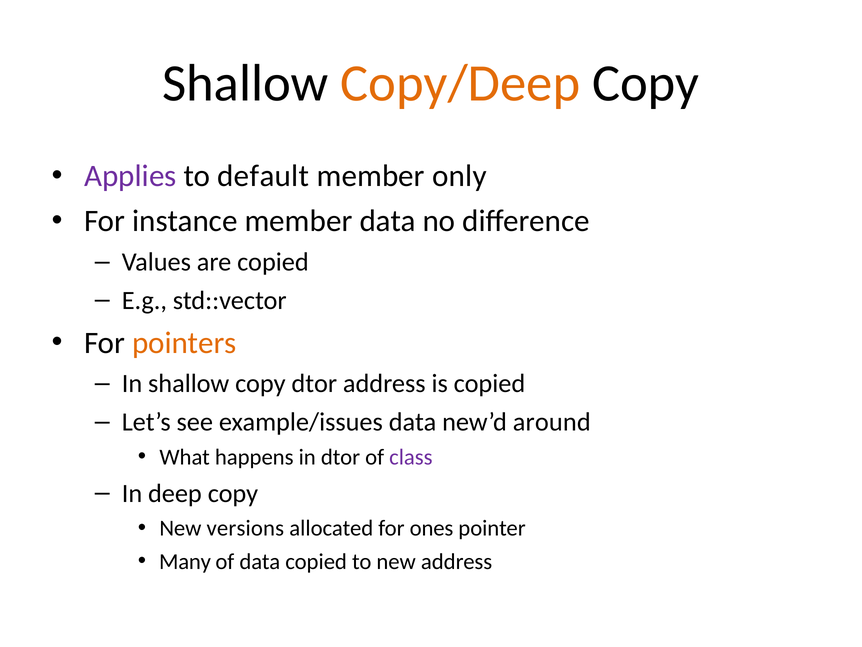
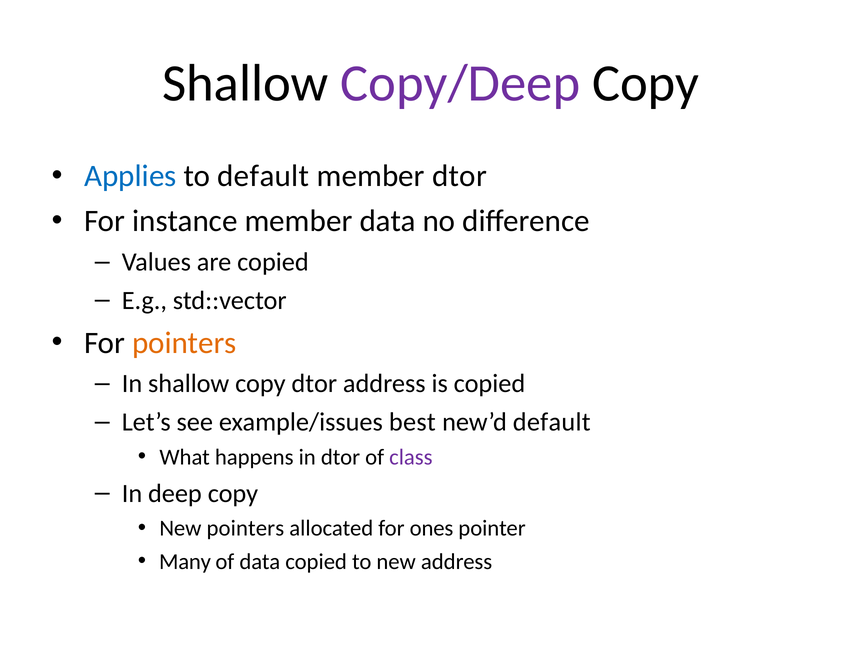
Copy/Deep colour: orange -> purple
Applies colour: purple -> blue
member only: only -> dtor
example/issues data: data -> best
new’d around: around -> default
New versions: versions -> pointers
